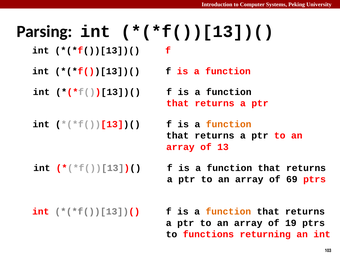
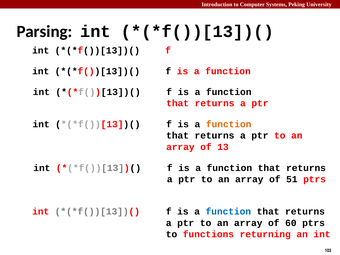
69: 69 -> 51
function at (228, 212) colour: orange -> blue
19: 19 -> 60
